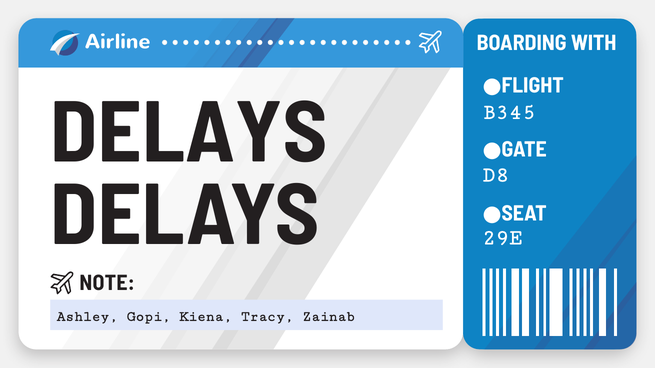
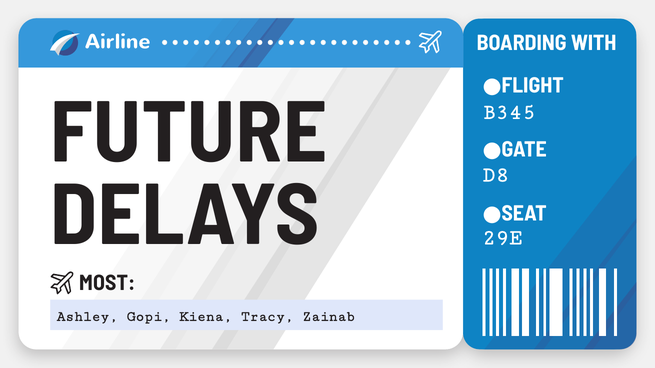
DELAYS at (189, 133): DELAYS -> FUTURE
NOTE: NOTE -> MOST
